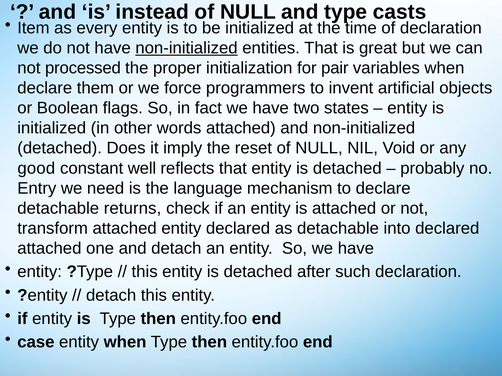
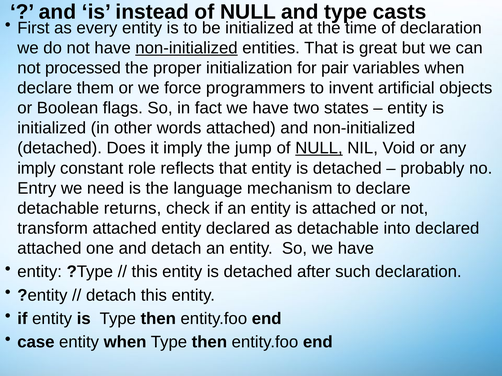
Item: Item -> First
reset: reset -> jump
NULL at (319, 148) underline: none -> present
good at (36, 168): good -> imply
well: well -> role
